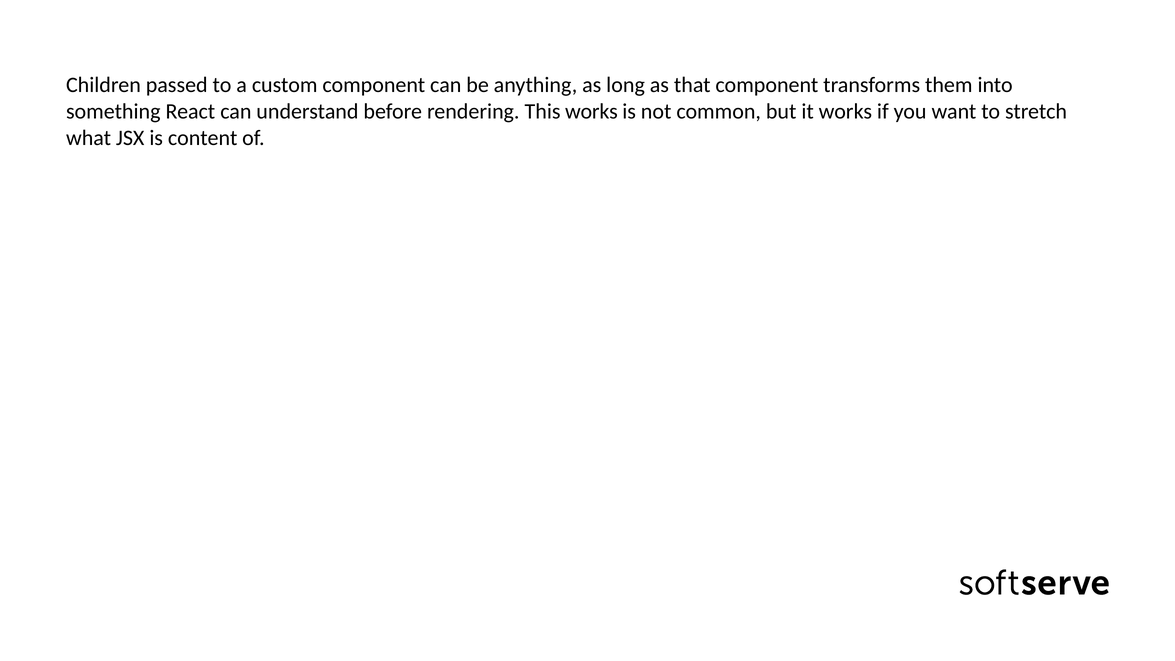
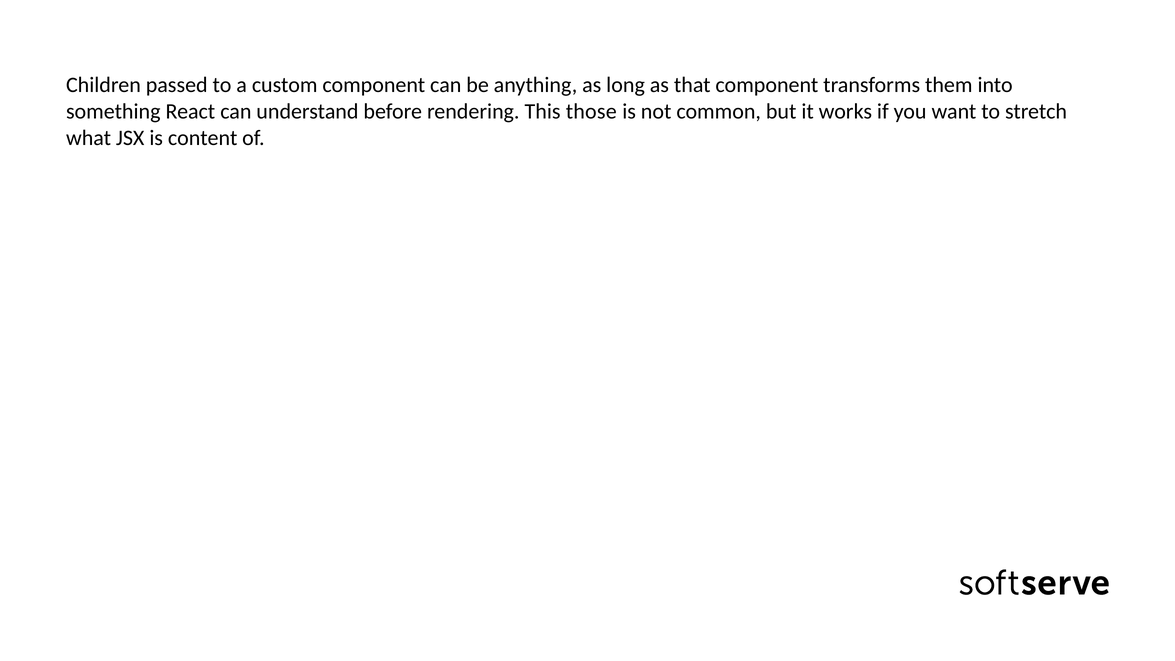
This works: works -> those
